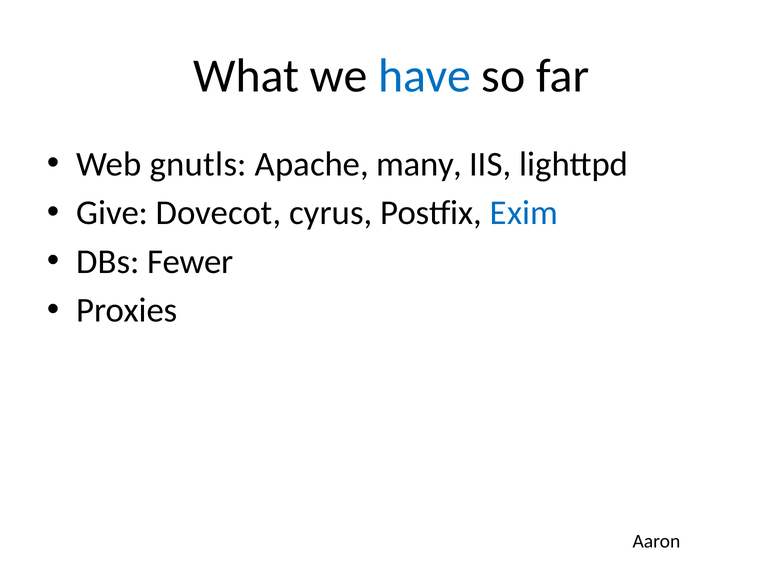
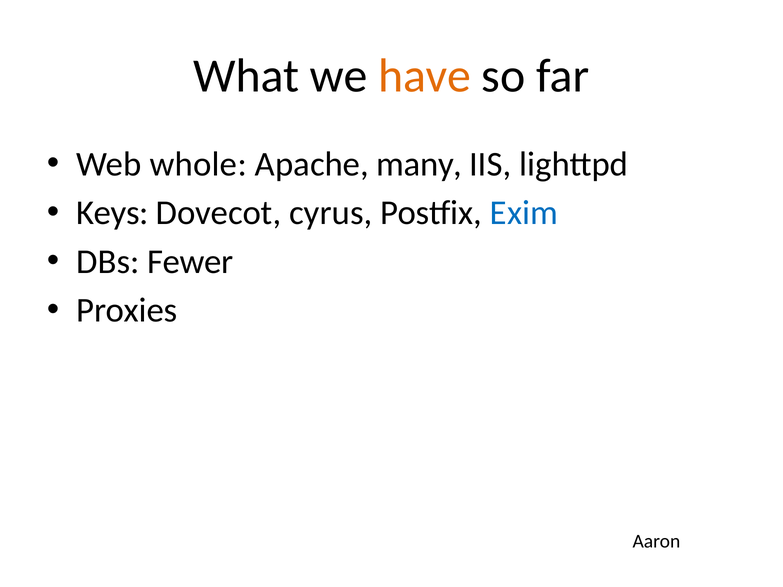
have colour: blue -> orange
gnutls: gnutls -> whole
Give: Give -> Keys
